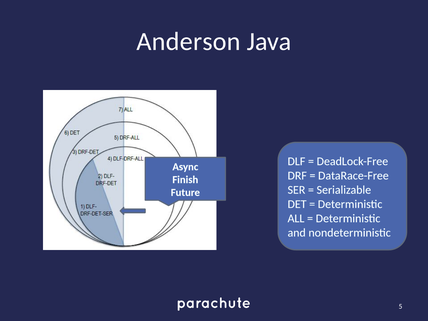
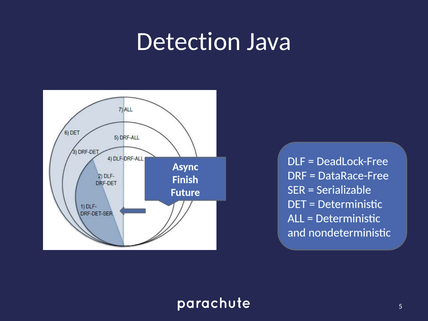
Anderson: Anderson -> Detection
